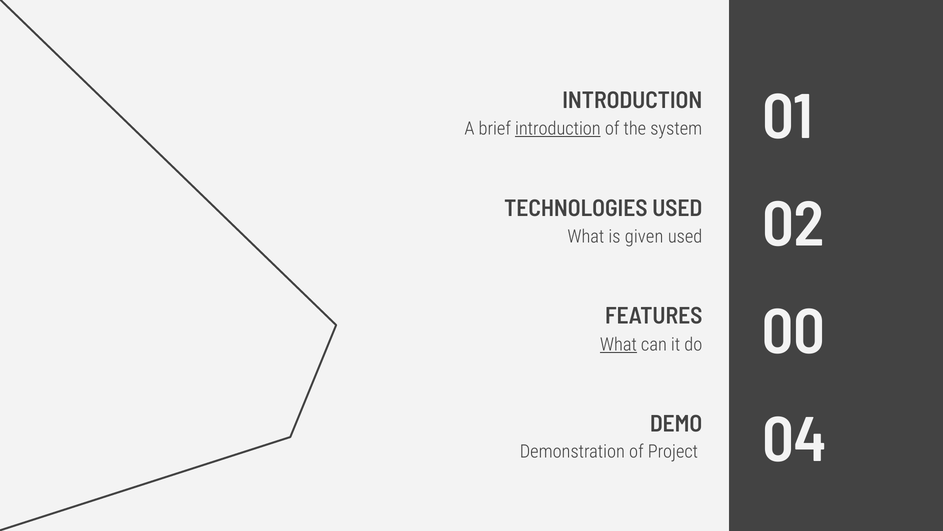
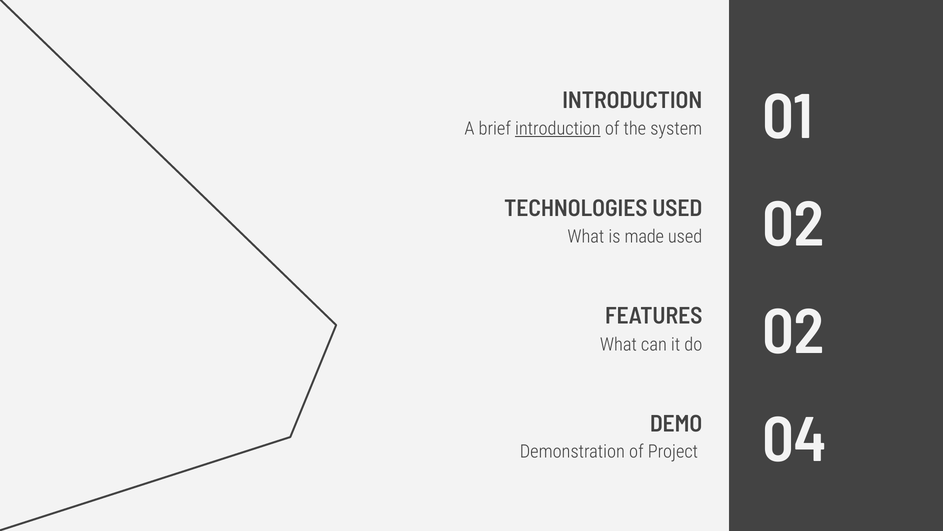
given: given -> made
FEATURES 00: 00 -> 02
What at (618, 344) underline: present -> none
